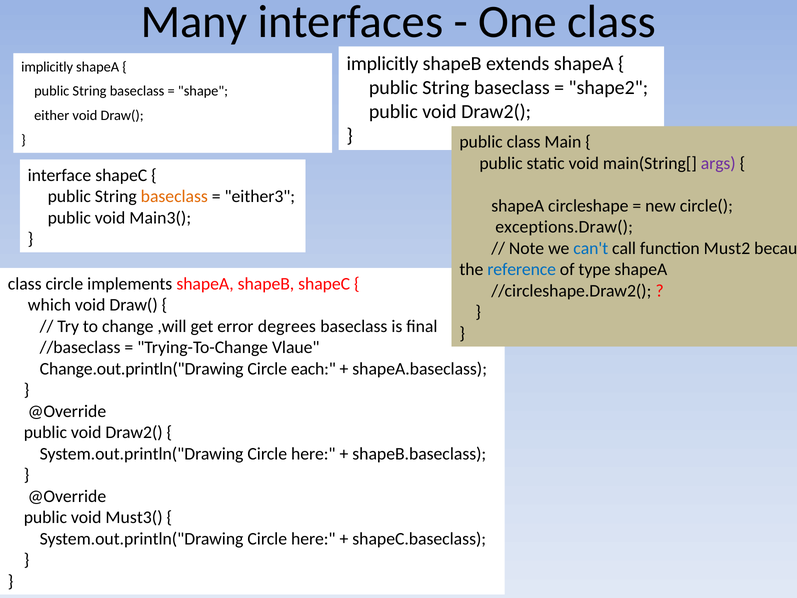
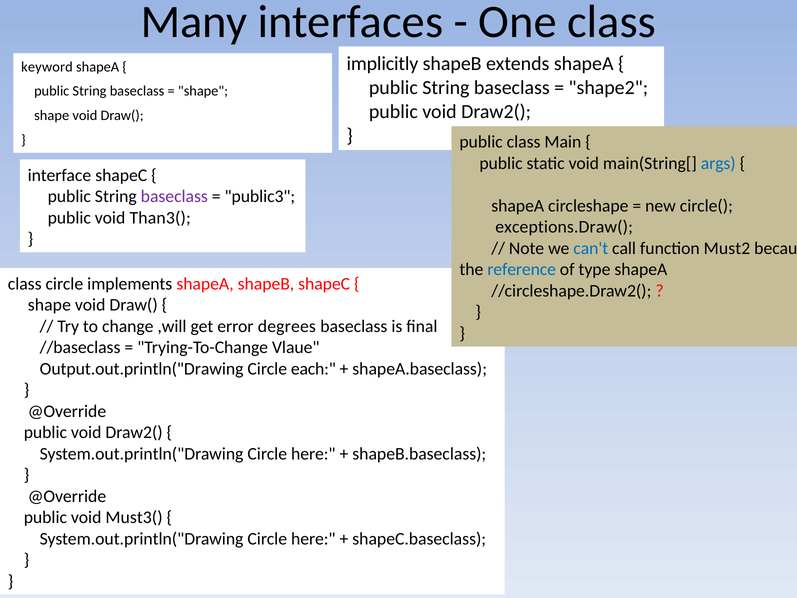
implicitly at (47, 67): implicitly -> keyword
either at (52, 116): either -> shape
args colour: purple -> blue
baseclass at (174, 196) colour: orange -> purple
either3: either3 -> public3
Main3(: Main3( -> Than3(
which at (49, 305): which -> shape
Change.out.println("Drawing: Change.out.println("Drawing -> Output.out.println("Drawing
